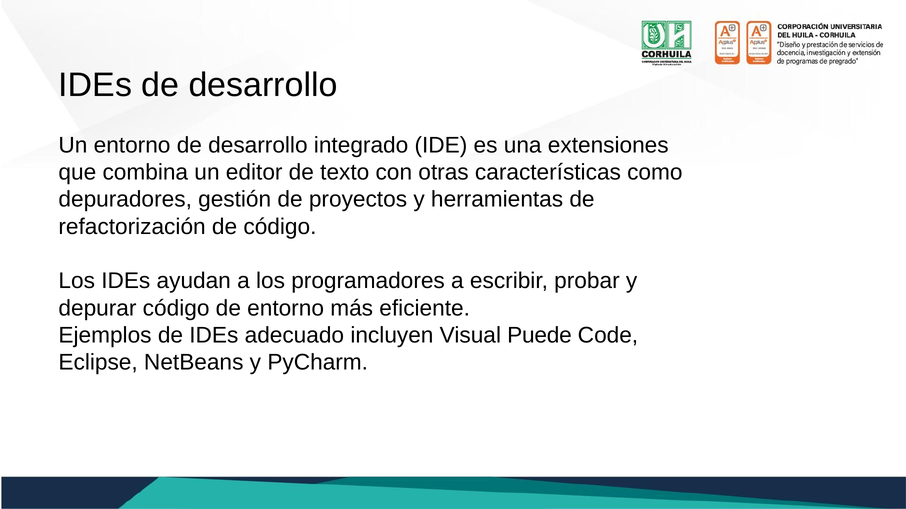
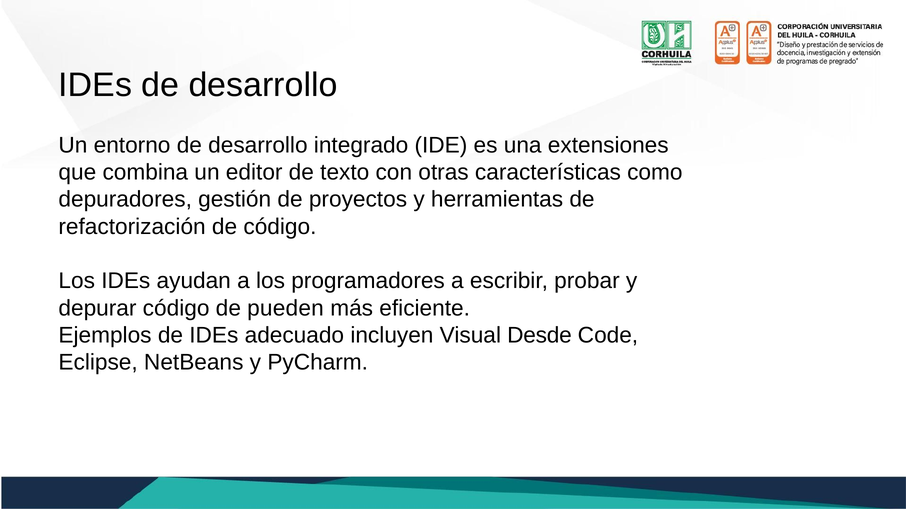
de entorno: entorno -> pueden
Puede: Puede -> Desde
